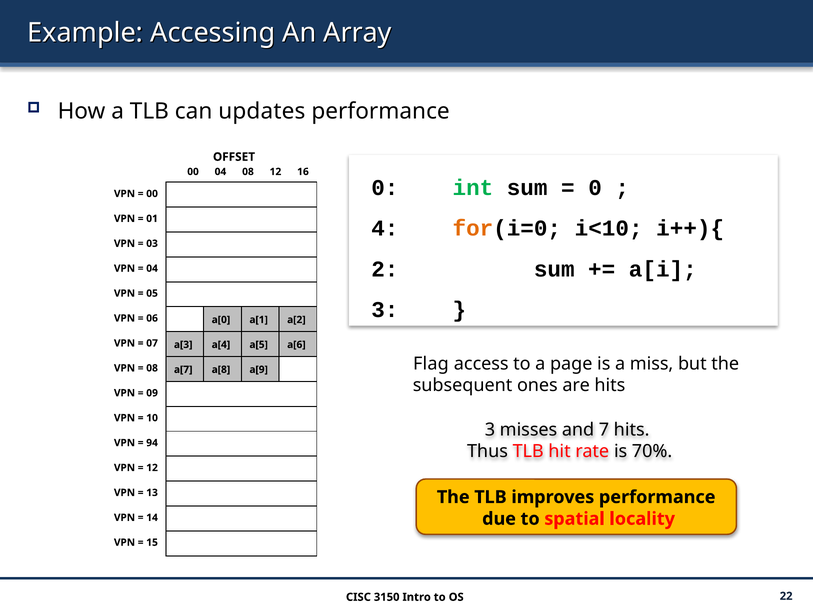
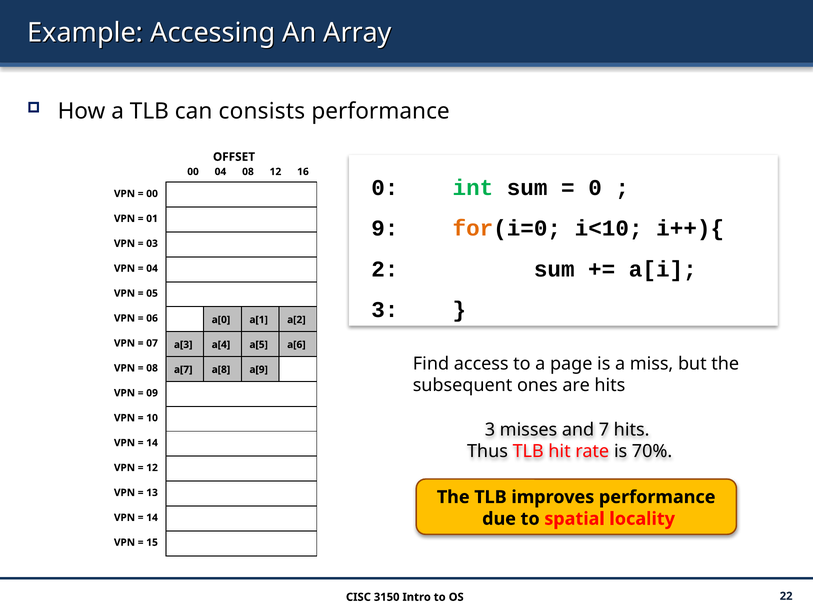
updates: updates -> consists
4: 4 -> 9
Flag: Flag -> Find
94 at (152, 443): 94 -> 14
